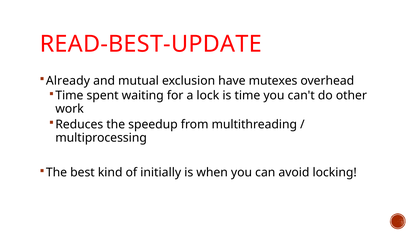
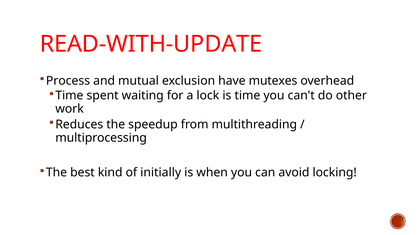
READ-BEST-UPDATE: READ-BEST-UPDATE -> READ-WITH-UPDATE
Already: Already -> Process
